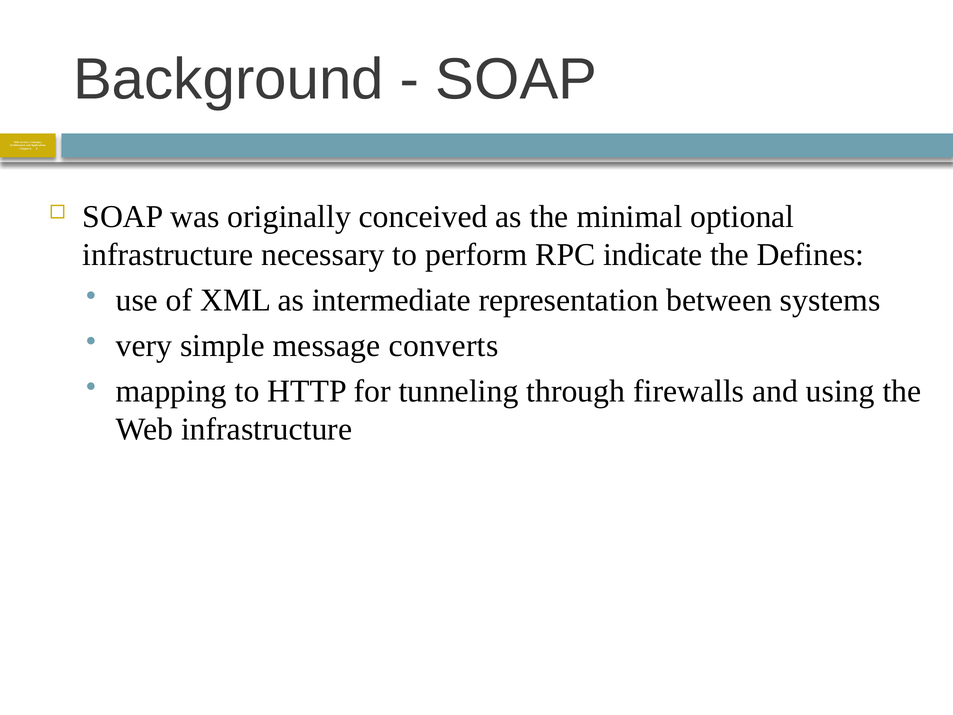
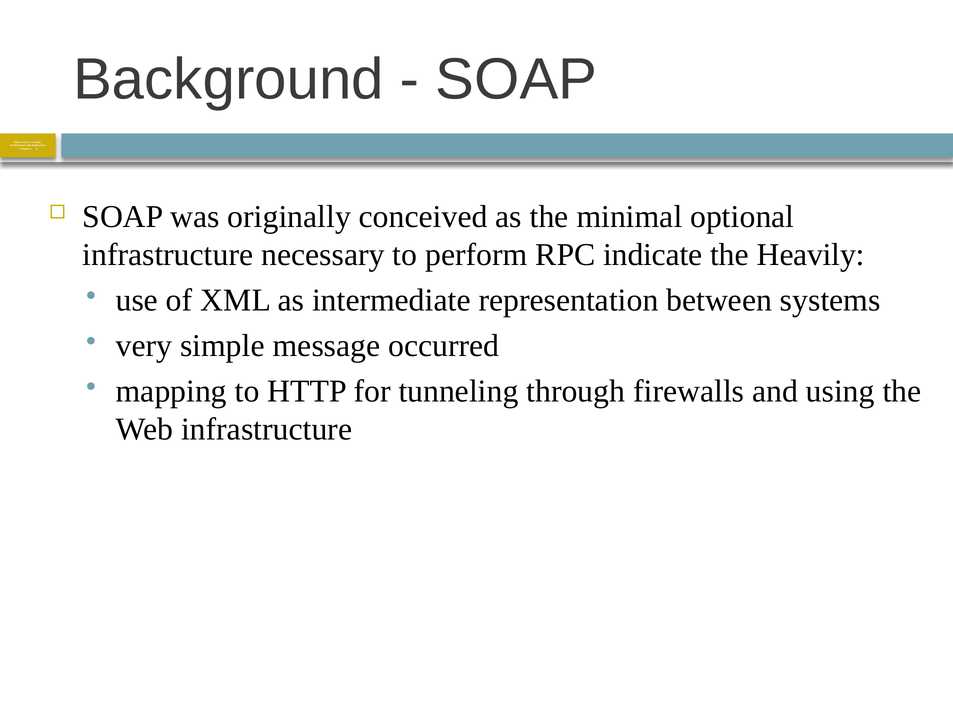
Defines: Defines -> Heavily
converts: converts -> occurred
